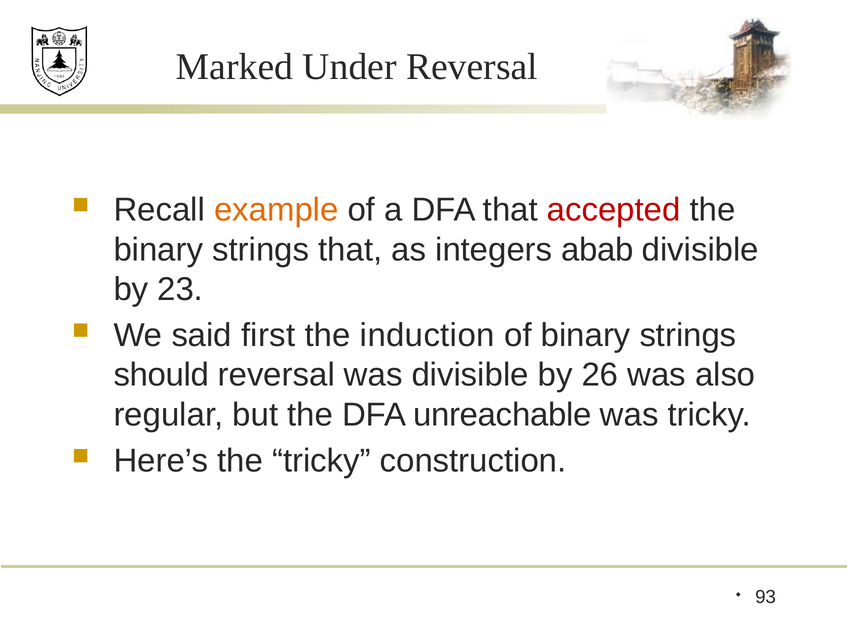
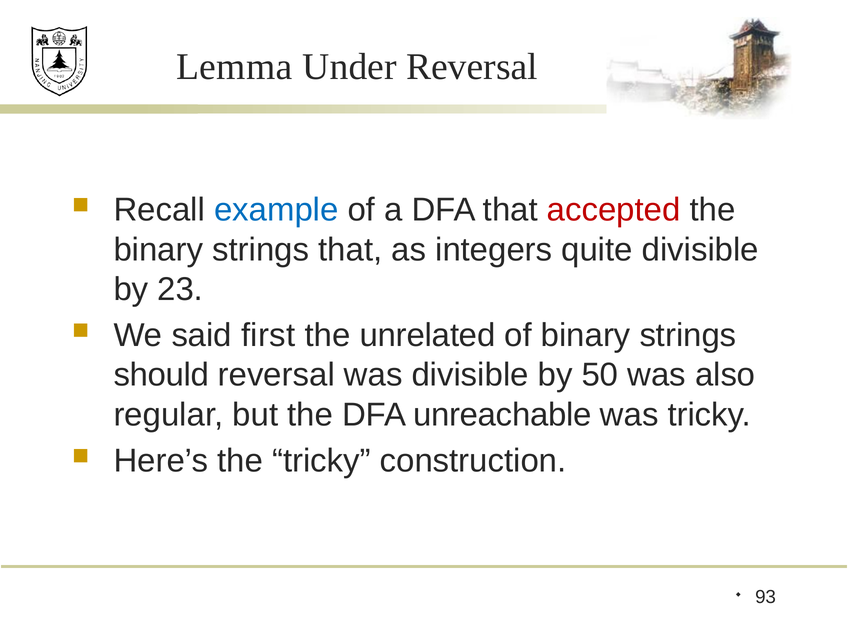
Marked: Marked -> Lemma
example colour: orange -> blue
abab: abab -> quite
induction: induction -> unrelated
26: 26 -> 50
